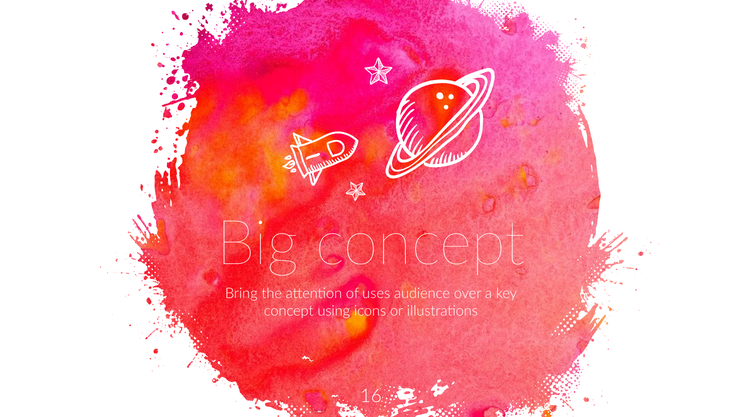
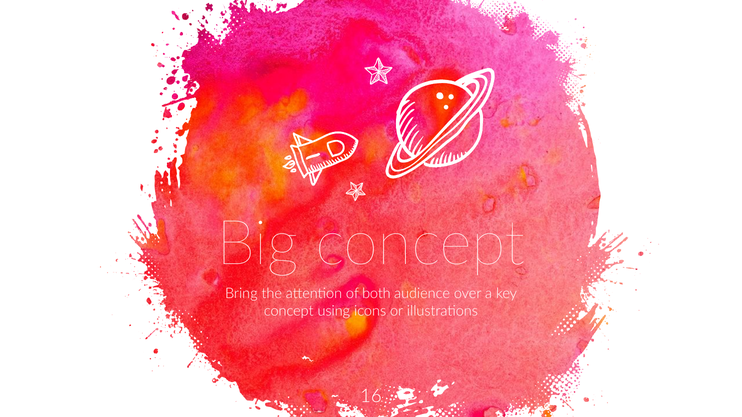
uses: uses -> both
